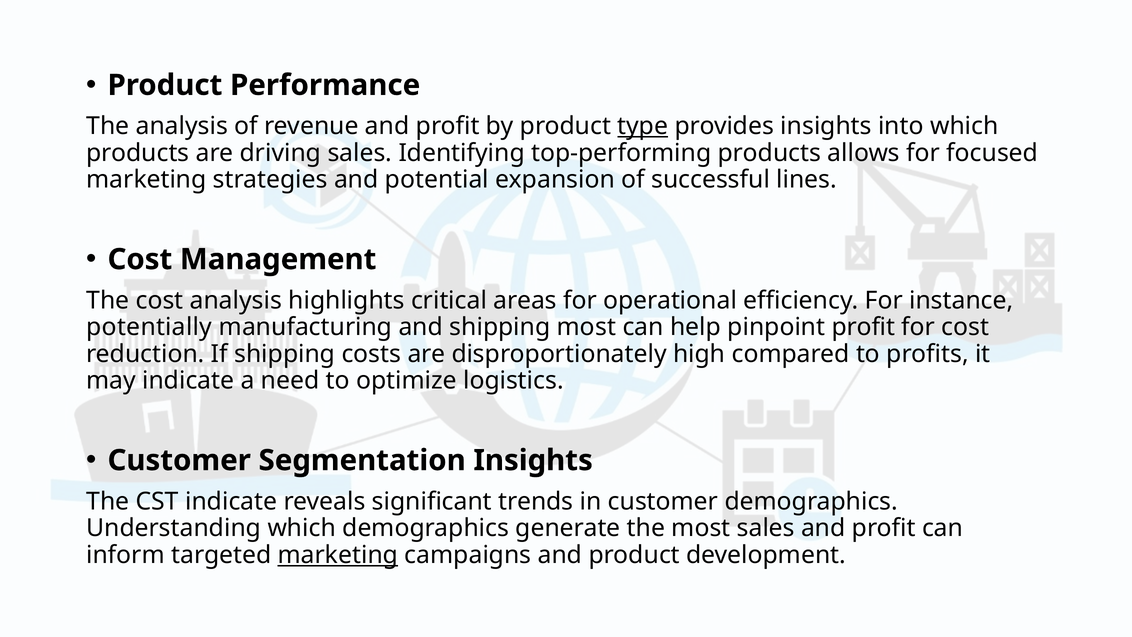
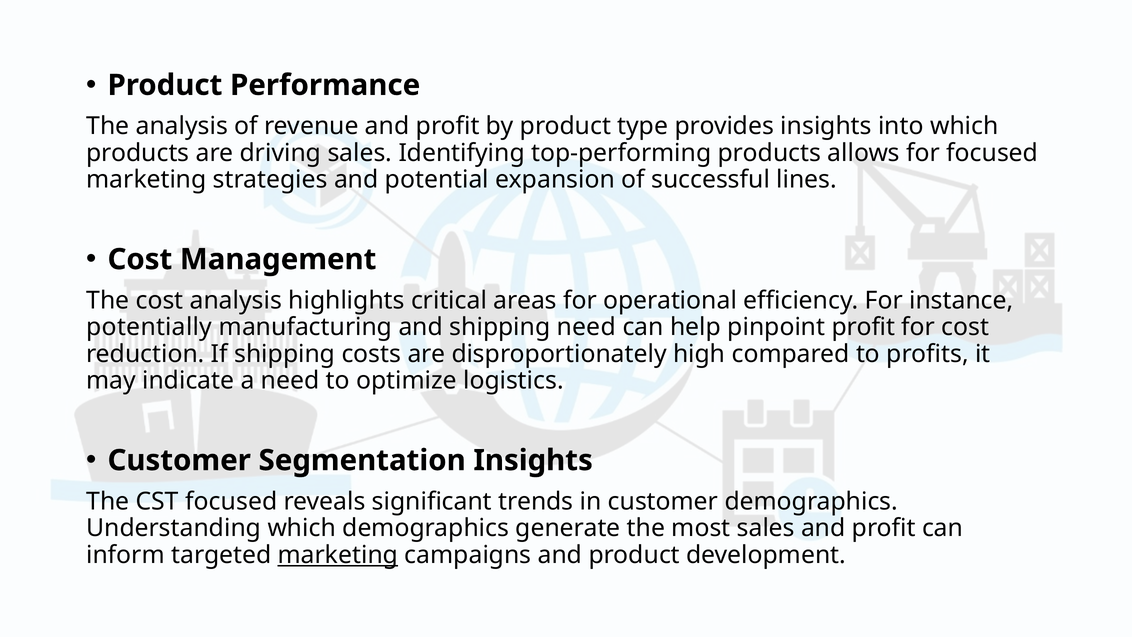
type underline: present -> none
shipping most: most -> need
CST indicate: indicate -> focused
